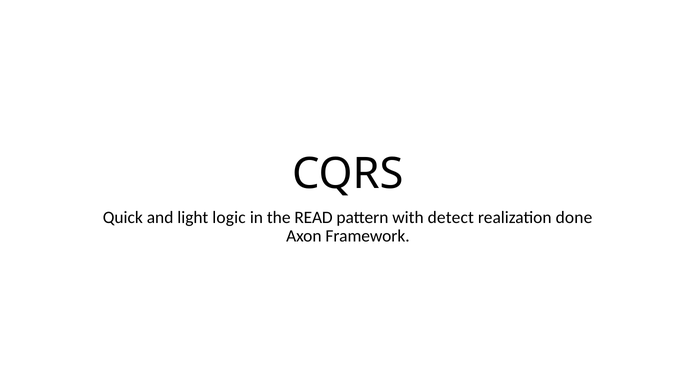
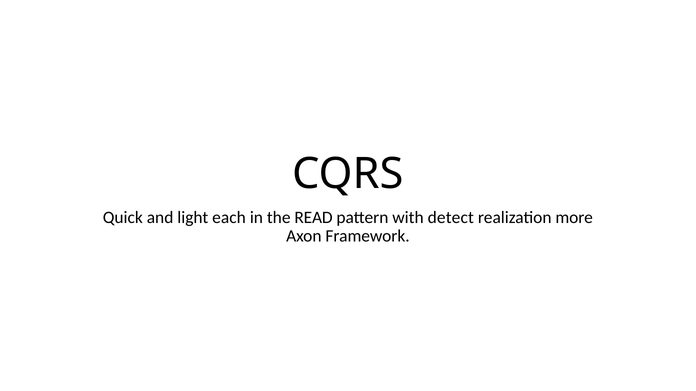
logic: logic -> each
done: done -> more
